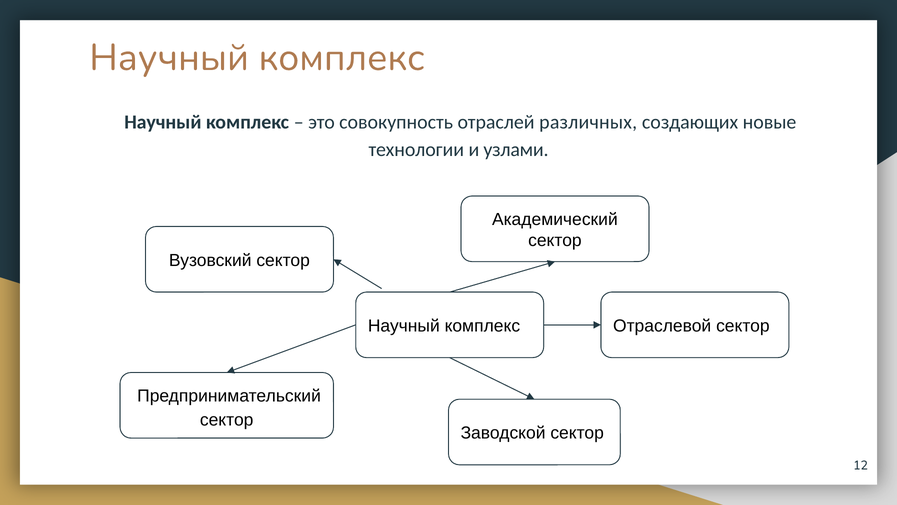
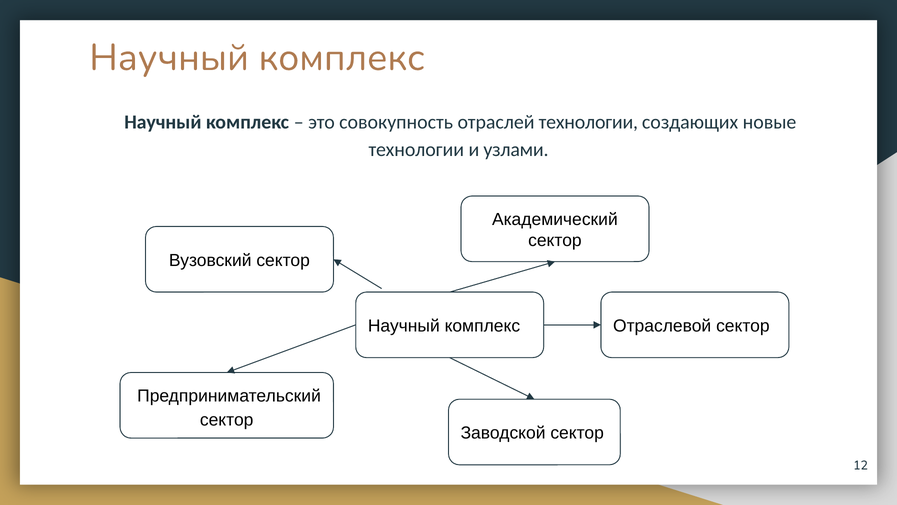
отраслей различных: различных -> технологии
